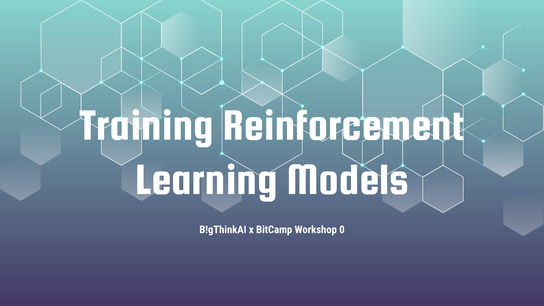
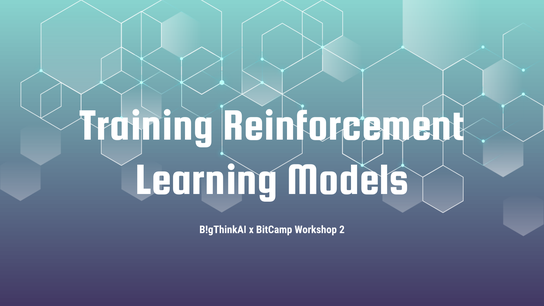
0: 0 -> 2
